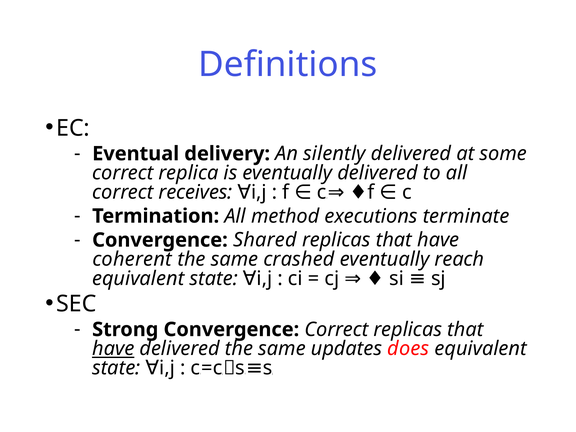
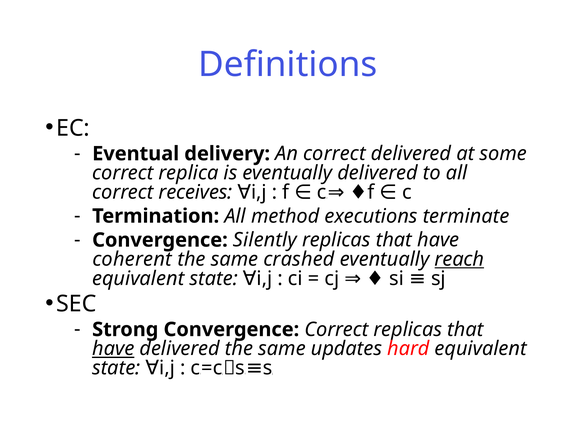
An silently: silently -> correct
Shared: Shared -> Silently
reach underline: none -> present
does: does -> hard
